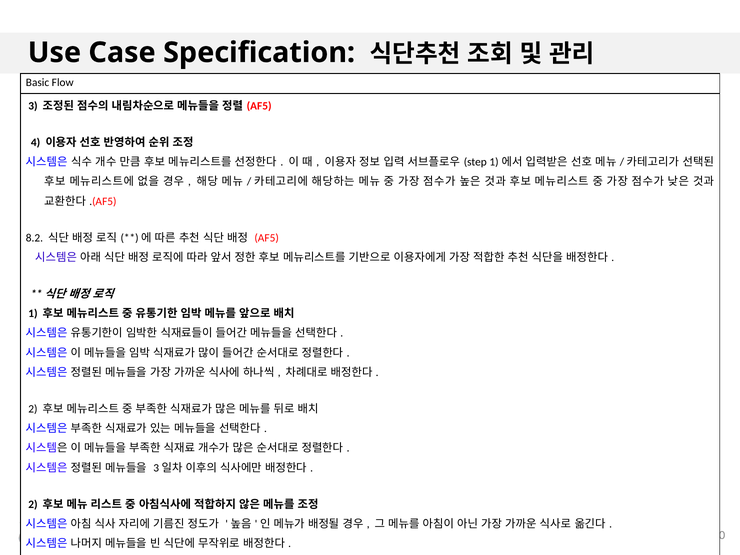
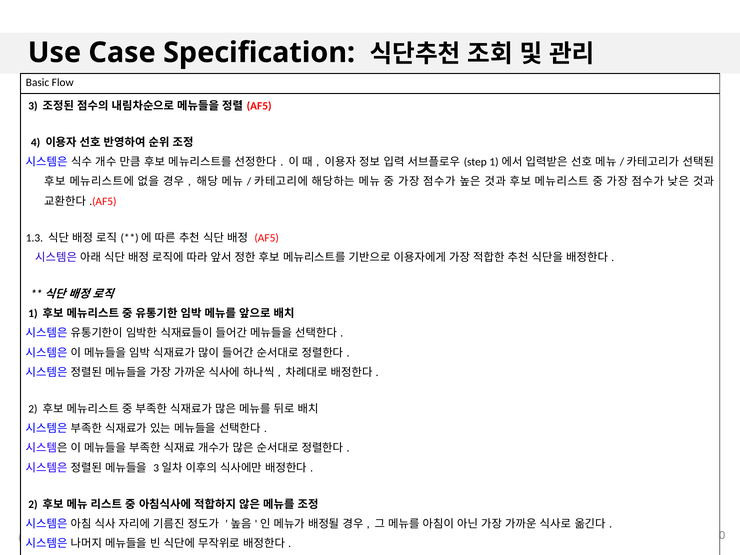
8.2: 8.2 -> 1.3
